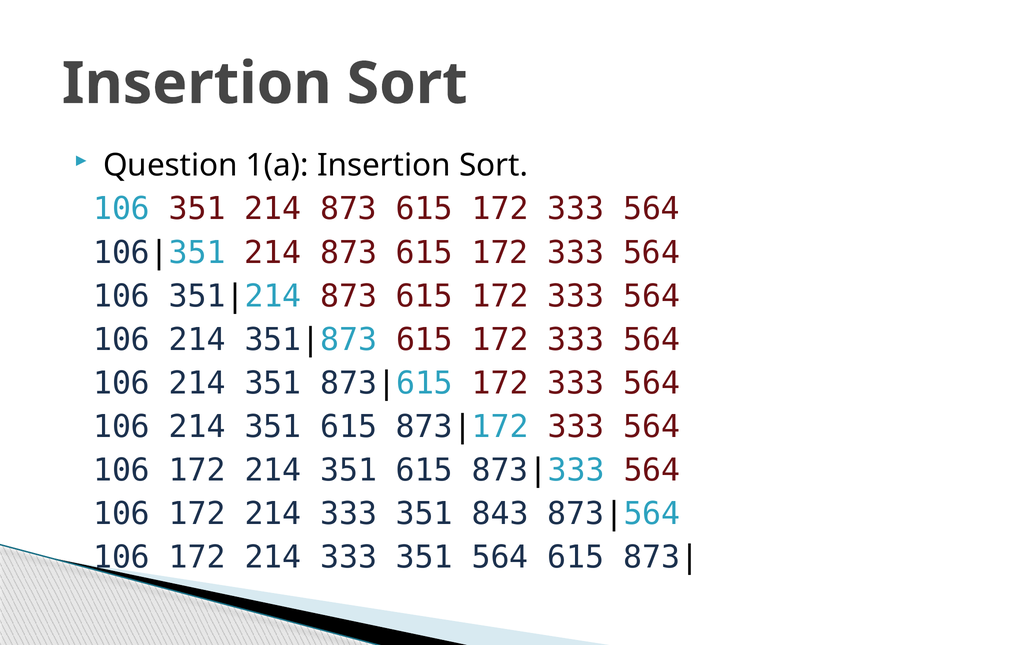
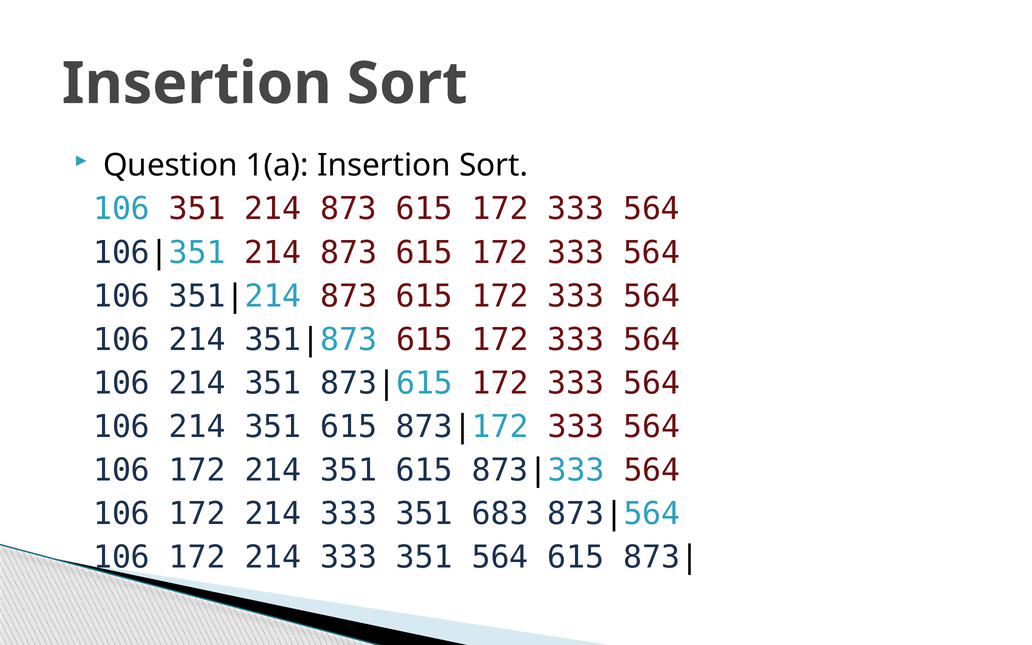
843: 843 -> 683
